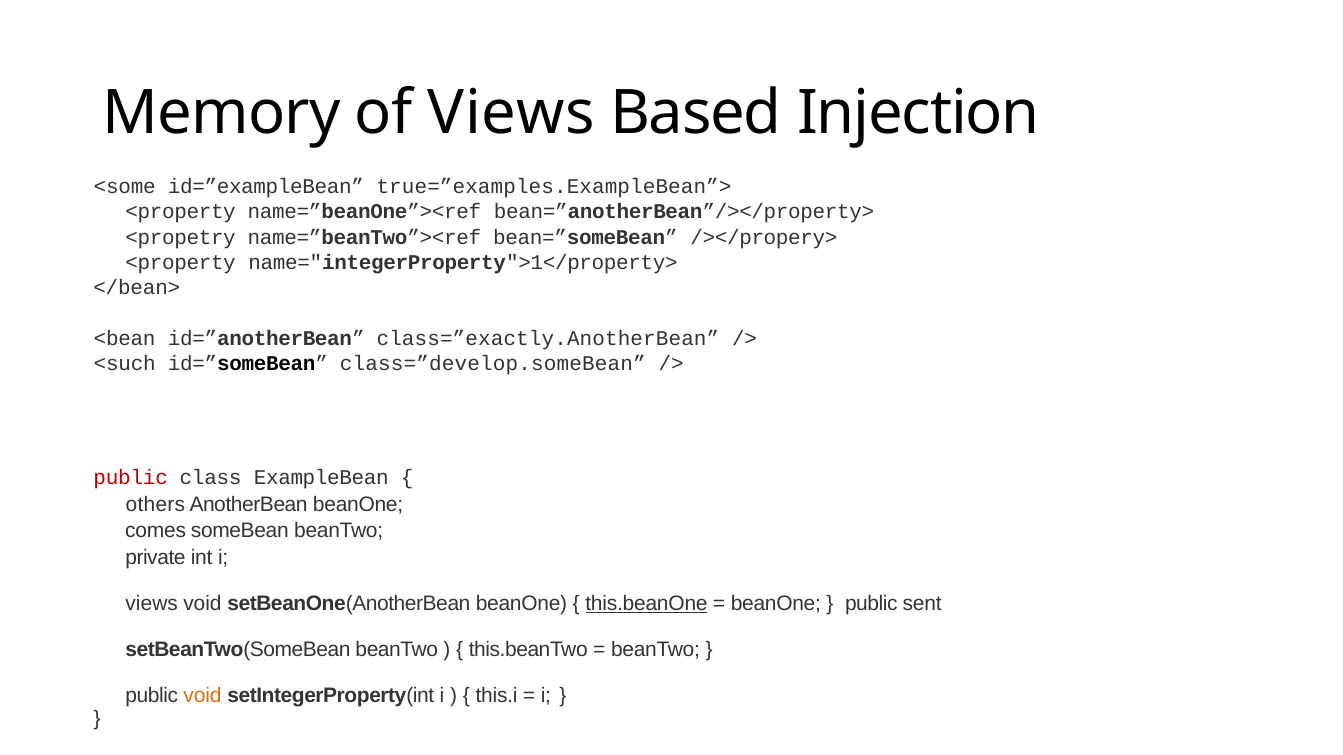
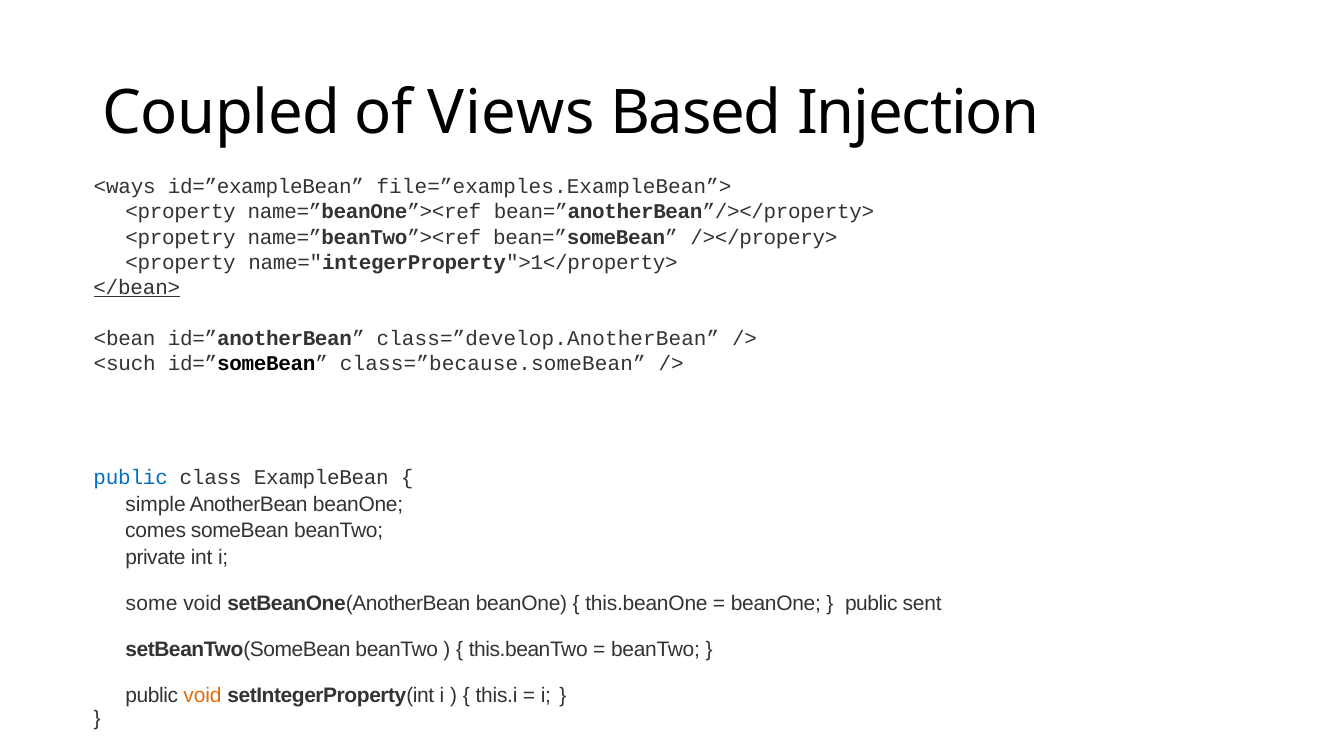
Memory: Memory -> Coupled
<some: <some -> <ways
true=”examples.ExampleBean”>: true=”examples.ExampleBean”> -> file=”examples.ExampleBean”>
</bean> underline: none -> present
class=”exactly.AnotherBean: class=”exactly.AnotherBean -> class=”develop.AnotherBean
class=”develop.someBean: class=”develop.someBean -> class=”because.someBean
public at (131, 478) colour: red -> blue
others: others -> simple
views at (152, 604): views -> some
this.beanOne underline: present -> none
